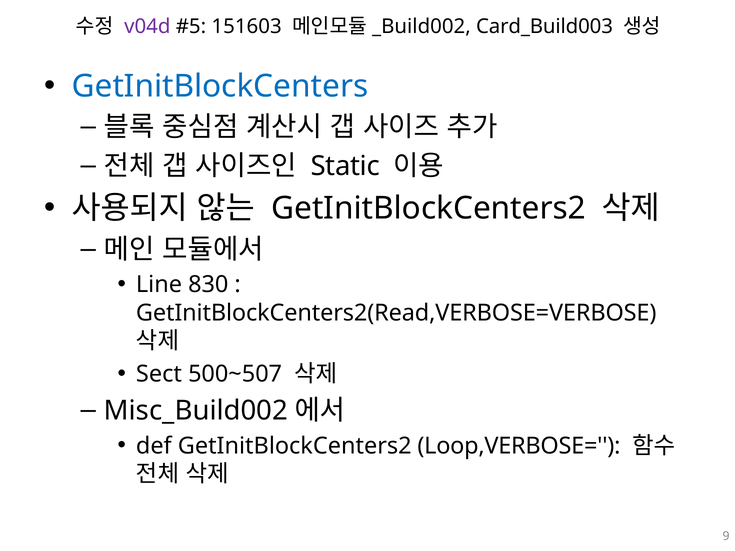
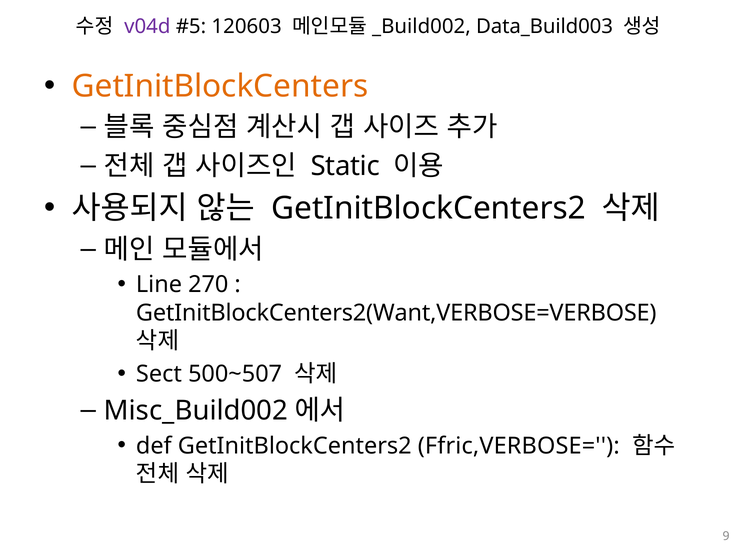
151603: 151603 -> 120603
Card_Build003: Card_Build003 -> Data_Build003
GetInitBlockCenters colour: blue -> orange
830: 830 -> 270
GetInitBlockCenters2(Read,VERBOSE=VERBOSE: GetInitBlockCenters2(Read,VERBOSE=VERBOSE -> GetInitBlockCenters2(Want,VERBOSE=VERBOSE
Loop,VERBOSE=: Loop,VERBOSE= -> Ffric,VERBOSE=
